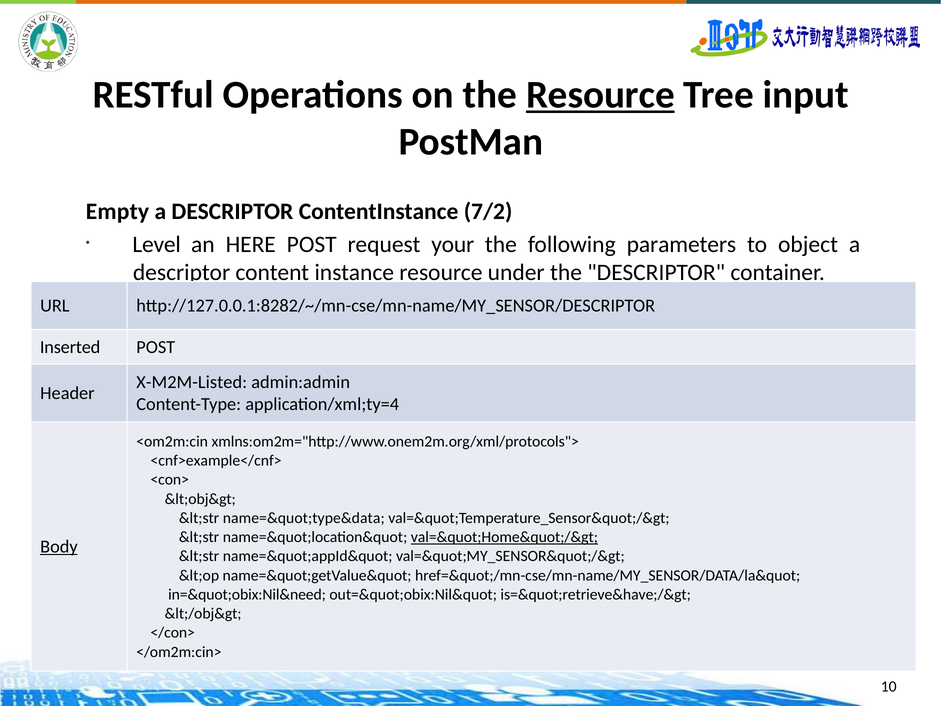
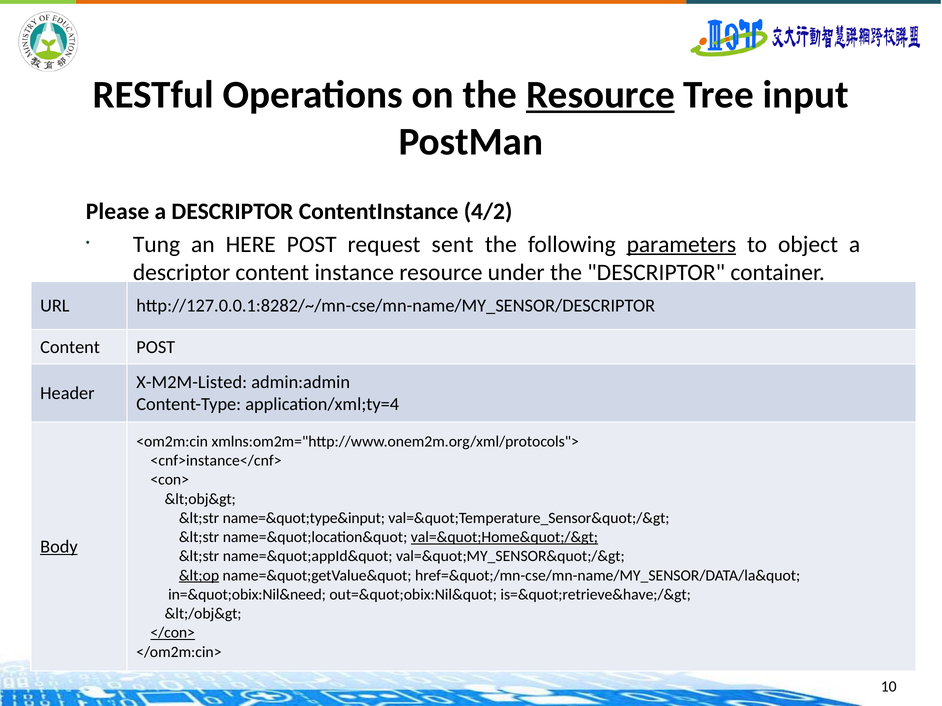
Empty: Empty -> Please
7/2: 7/2 -> 4/2
Level: Level -> Tung
your: your -> sent
parameters underline: none -> present
Inserted at (70, 347): Inserted -> Content
<cnf>example</cnf>: <cnf>example</cnf> -> <cnf>instance</cnf>
name=&quot;type&data: name=&quot;type&data -> name=&quot;type&input
&lt;op underline: none -> present
</con> underline: none -> present
